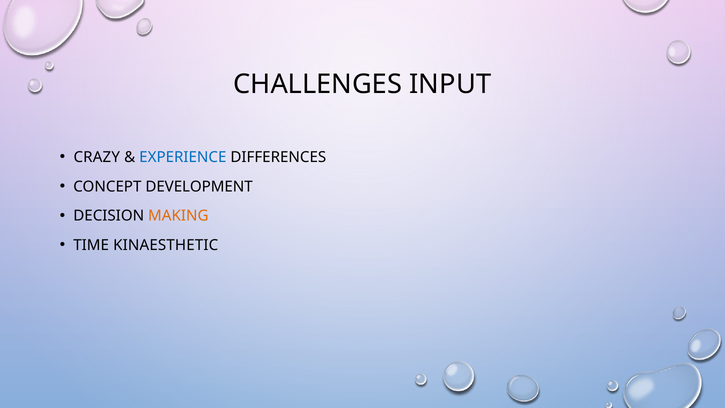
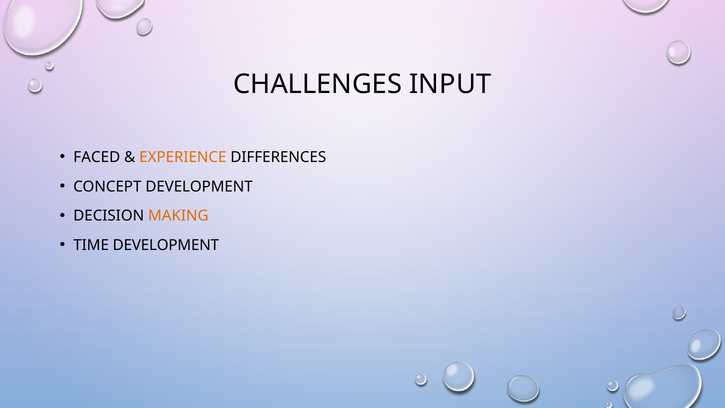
CRAZY: CRAZY -> FACED
EXPERIENCE colour: blue -> orange
TIME KINAESTHETIC: KINAESTHETIC -> DEVELOPMENT
